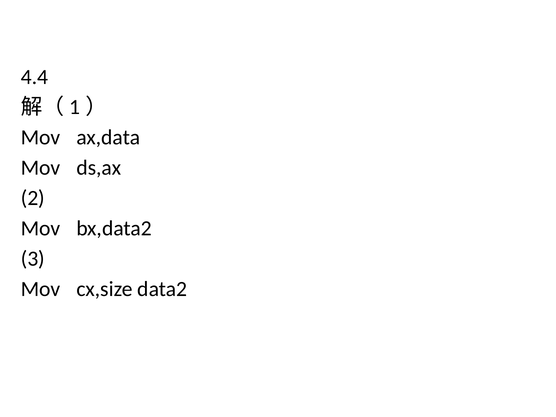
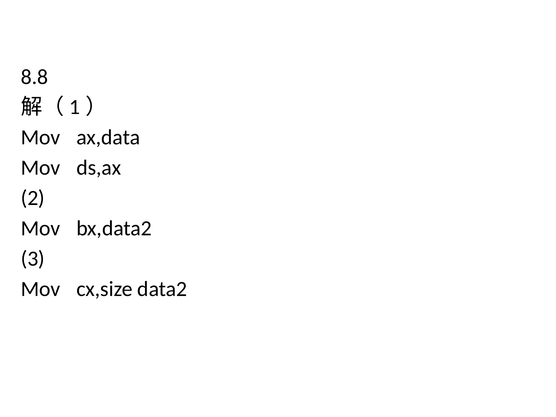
4.4: 4.4 -> 8.8
